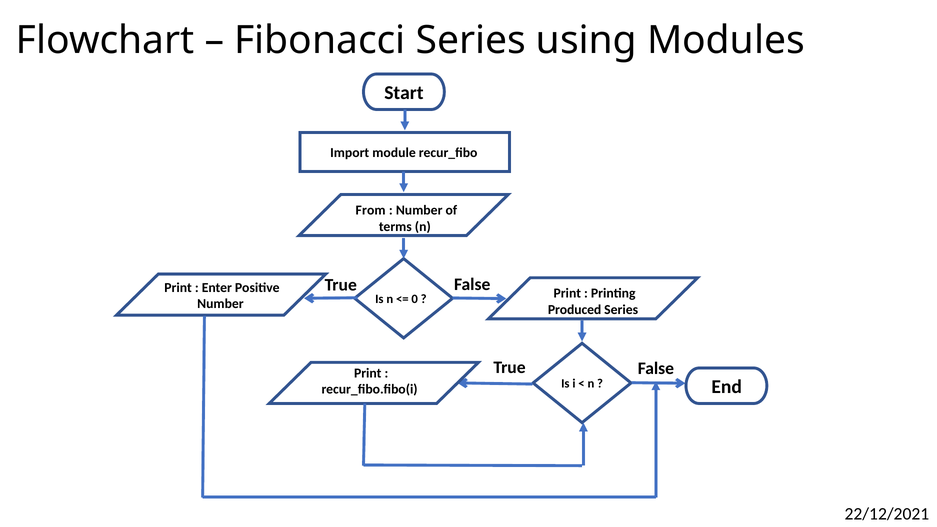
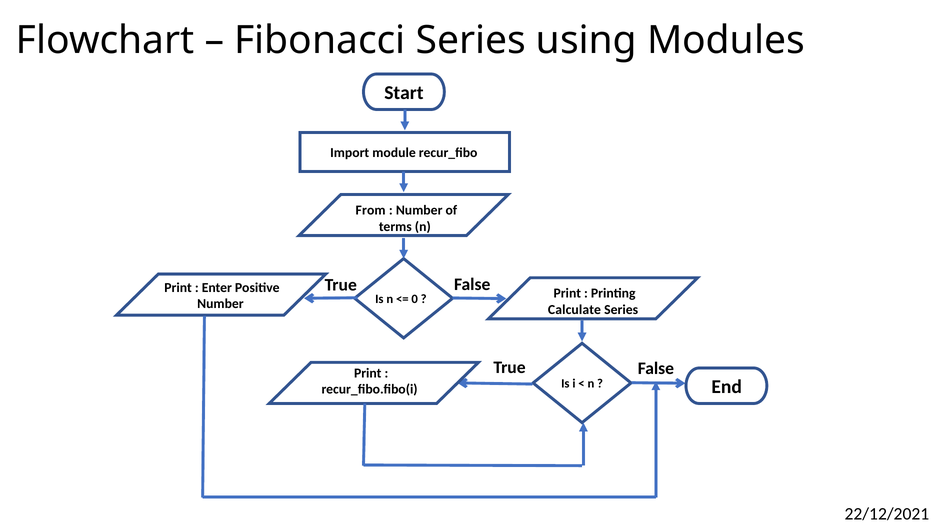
Produced: Produced -> Calculate
